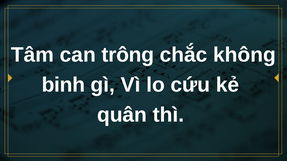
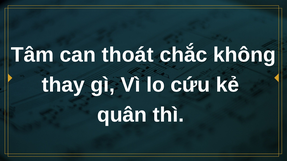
trông: trông -> thoát
binh: binh -> thay
